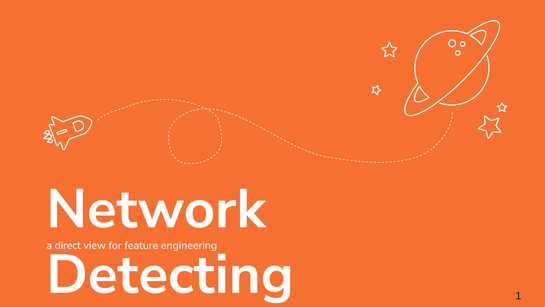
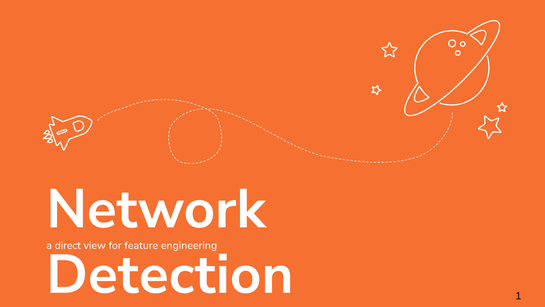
Detecting: Detecting -> Detection
